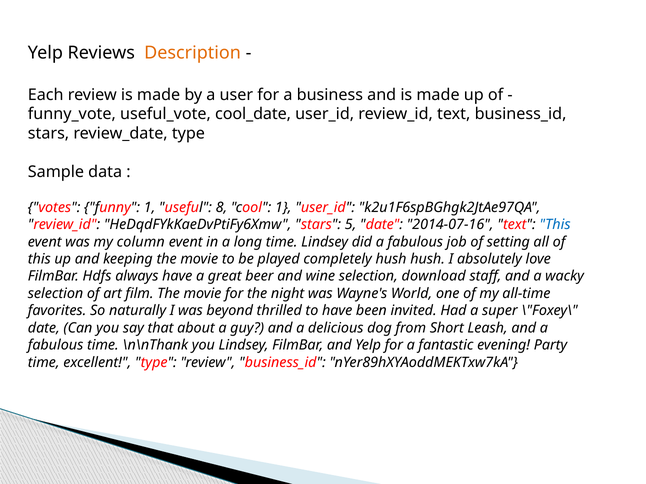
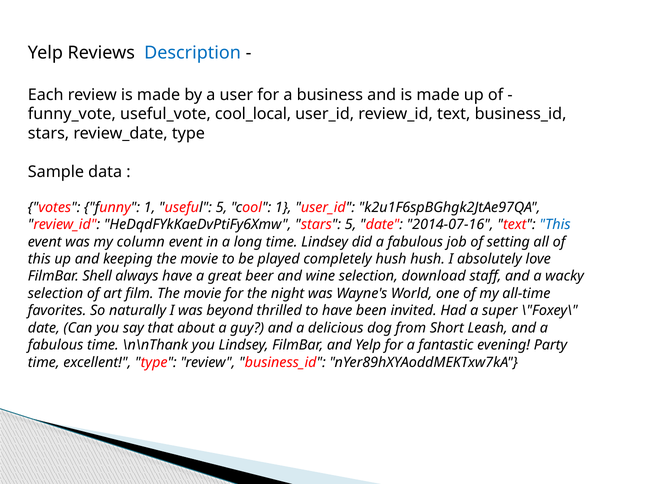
Description colour: orange -> blue
cool_date: cool_date -> cool_local
useful 8: 8 -> 5
Hdfs: Hdfs -> Shell
